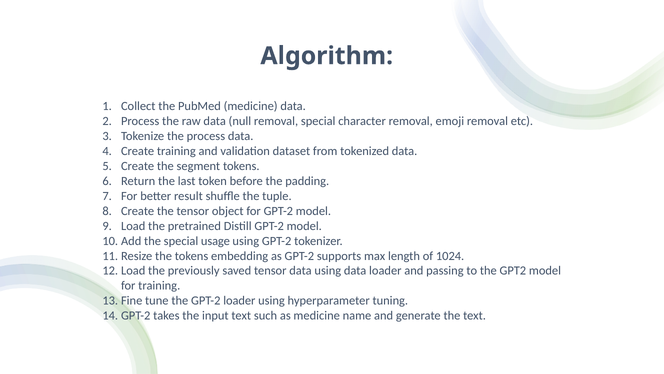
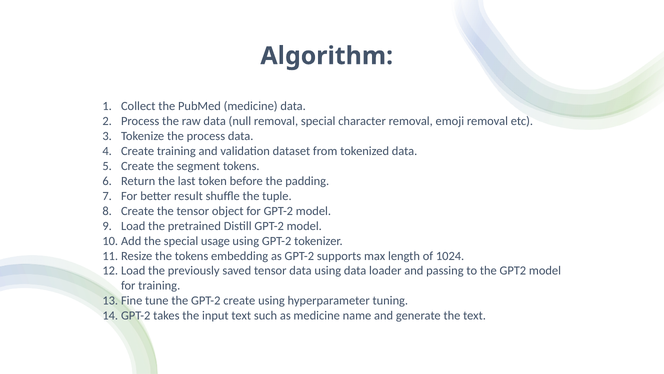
GPT-2 loader: loader -> create
